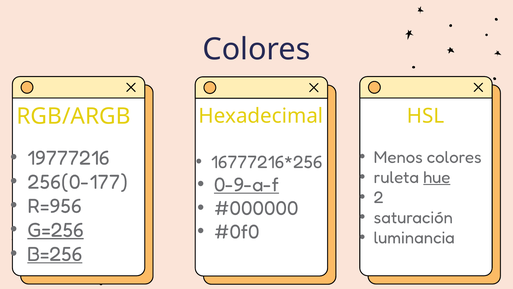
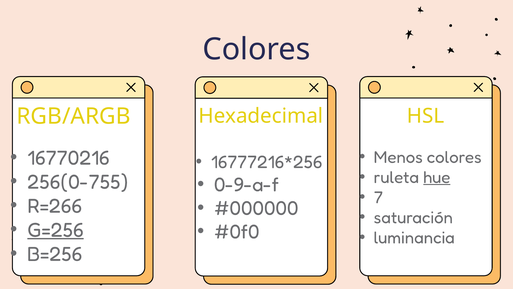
19777216: 19777216 -> 16770216
256(0-177: 256(0-177 -> 256(0-755
0-9-a-f underline: present -> none
2: 2 -> 7
R=956: R=956 -> R=266
B=256 underline: present -> none
